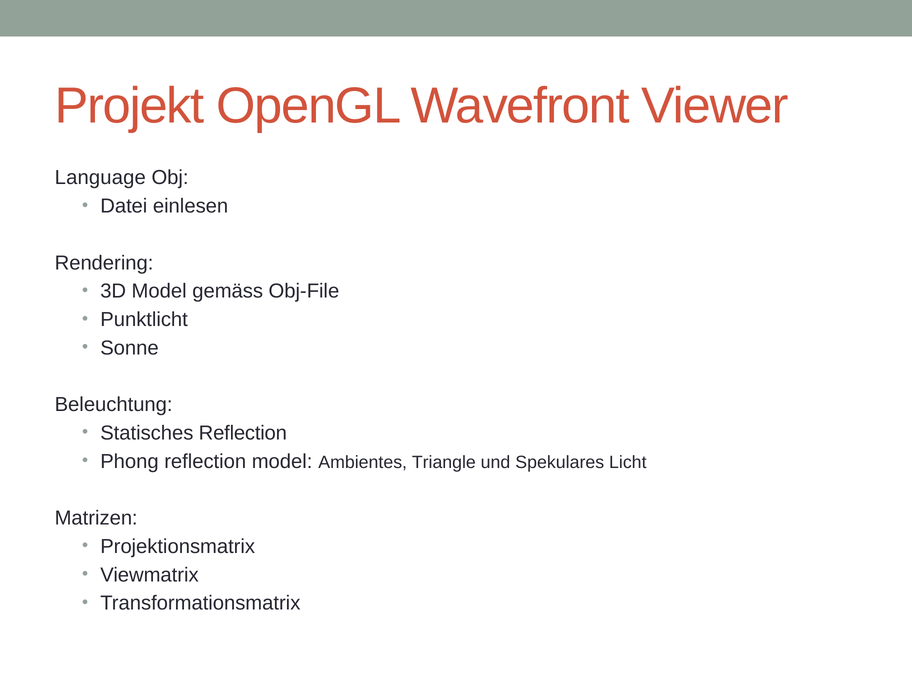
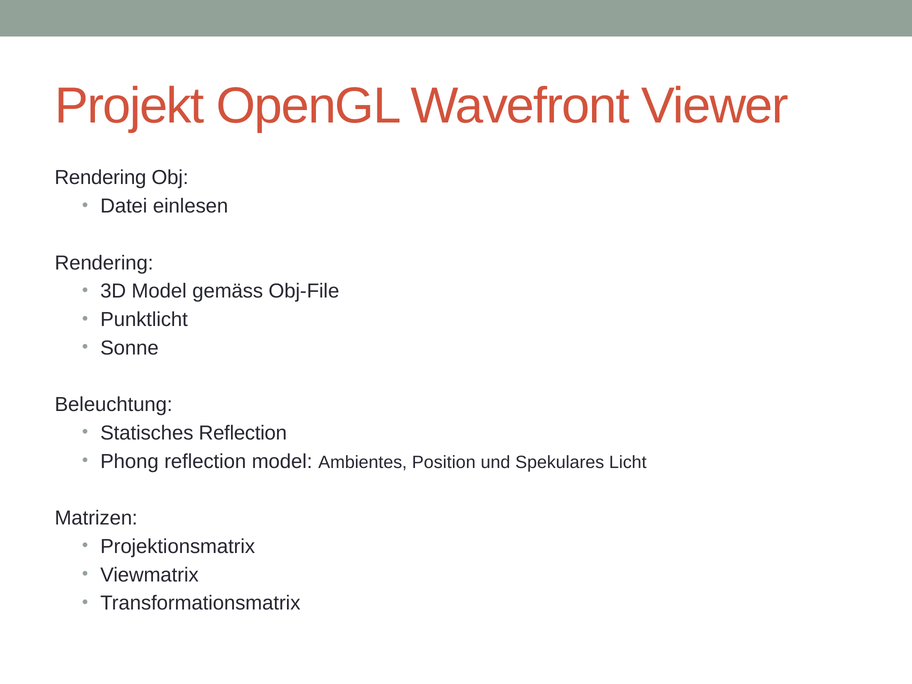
Language at (100, 178): Language -> Rendering
Triangle: Triangle -> Position
